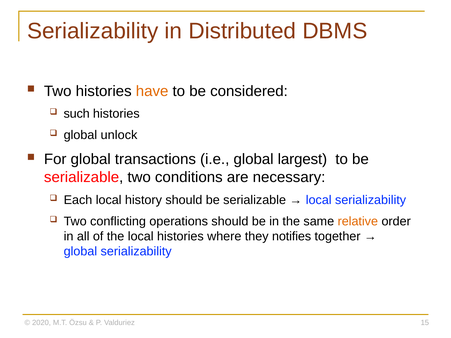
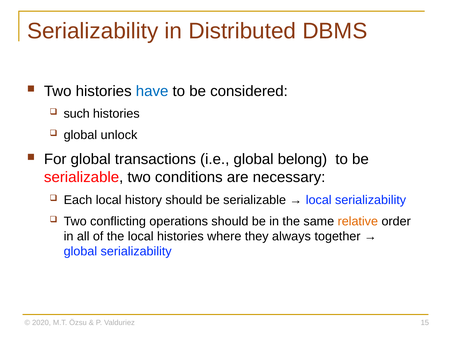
have colour: orange -> blue
largest: largest -> belong
notifies: notifies -> always
